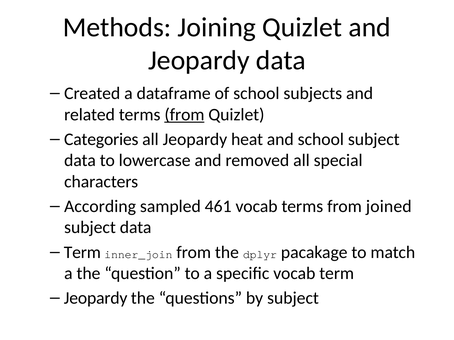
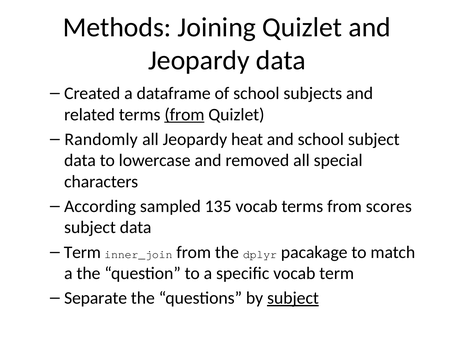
Categories: Categories -> Randomly
461: 461 -> 135
joined: joined -> scores
Jeopardy at (96, 298): Jeopardy -> Separate
subject at (293, 298) underline: none -> present
